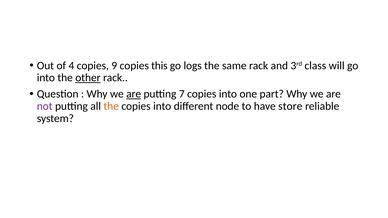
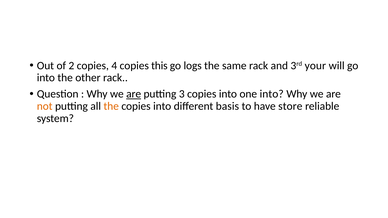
4: 4 -> 2
9: 9 -> 4
class: class -> your
other underline: present -> none
7: 7 -> 3
one part: part -> into
not colour: purple -> orange
node: node -> basis
